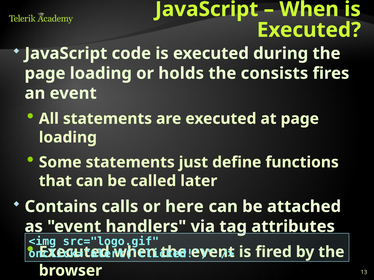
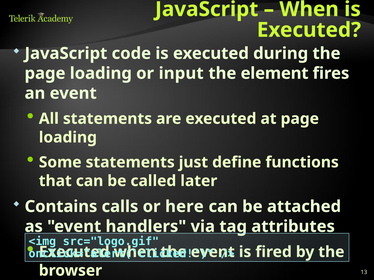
holds: holds -> input
consists: consists -> element
